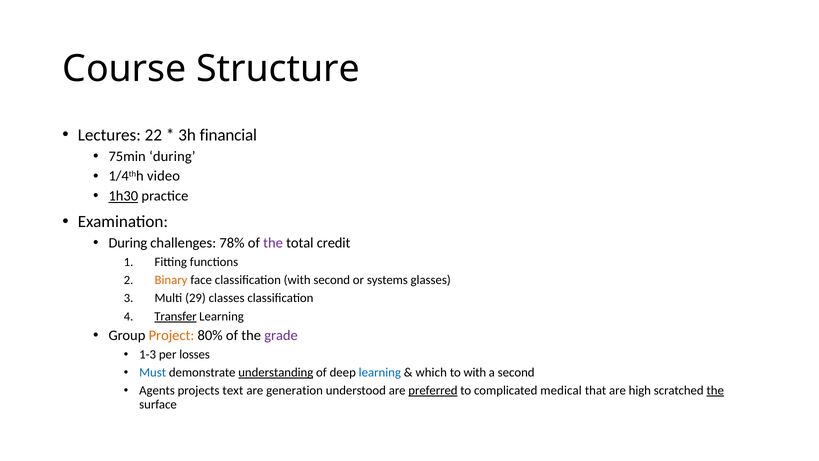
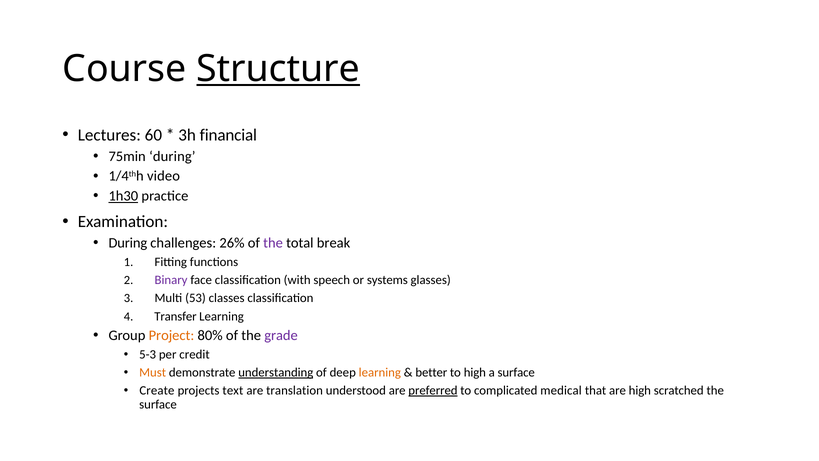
Structure underline: none -> present
22: 22 -> 60
78%: 78% -> 26%
credit: credit -> break
Binary colour: orange -> purple
with second: second -> speech
29: 29 -> 53
Transfer underline: present -> none
1-3: 1-3 -> 5-3
losses: losses -> credit
Must colour: blue -> orange
learning at (380, 372) colour: blue -> orange
which: which -> better
to with: with -> high
a second: second -> surface
Agents: Agents -> Create
generation: generation -> translation
the at (715, 390) underline: present -> none
